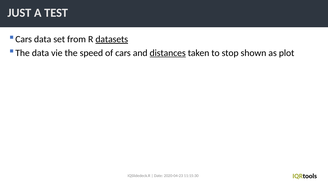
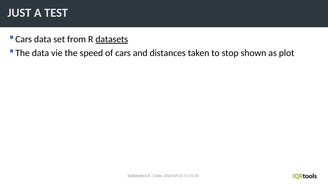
distances underline: present -> none
